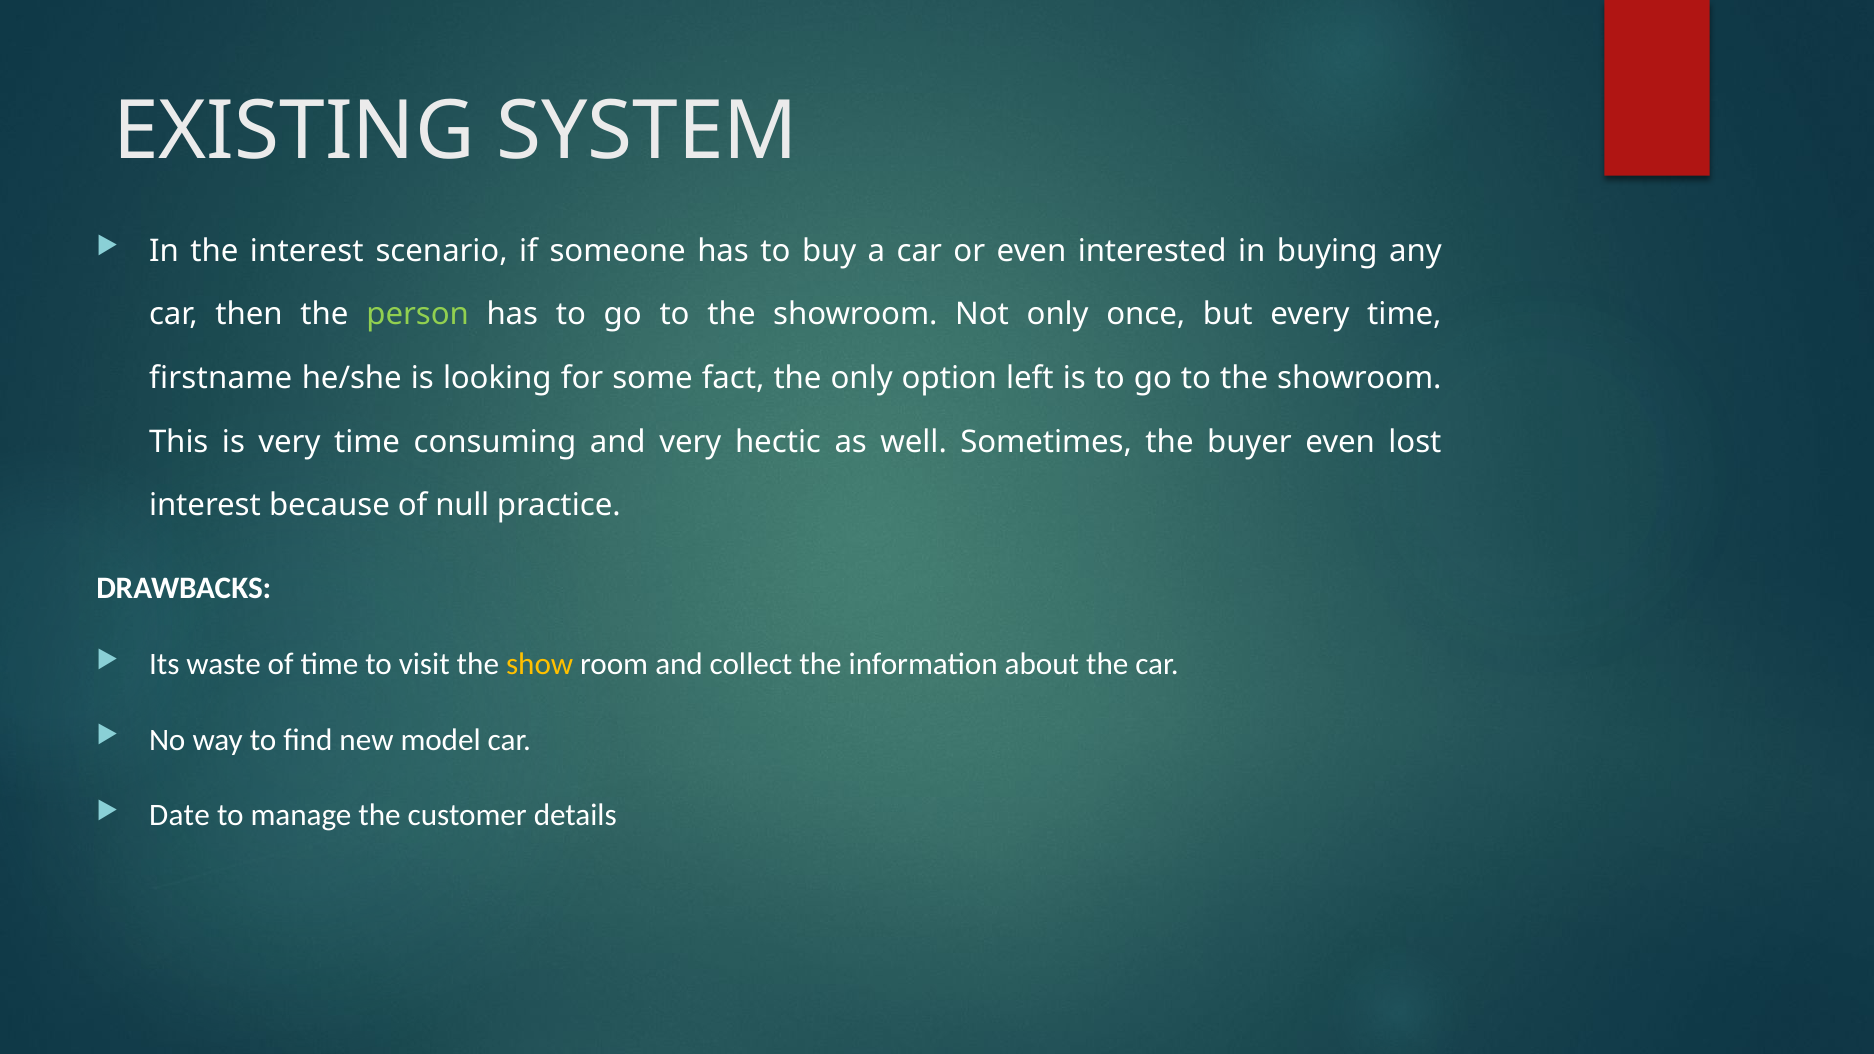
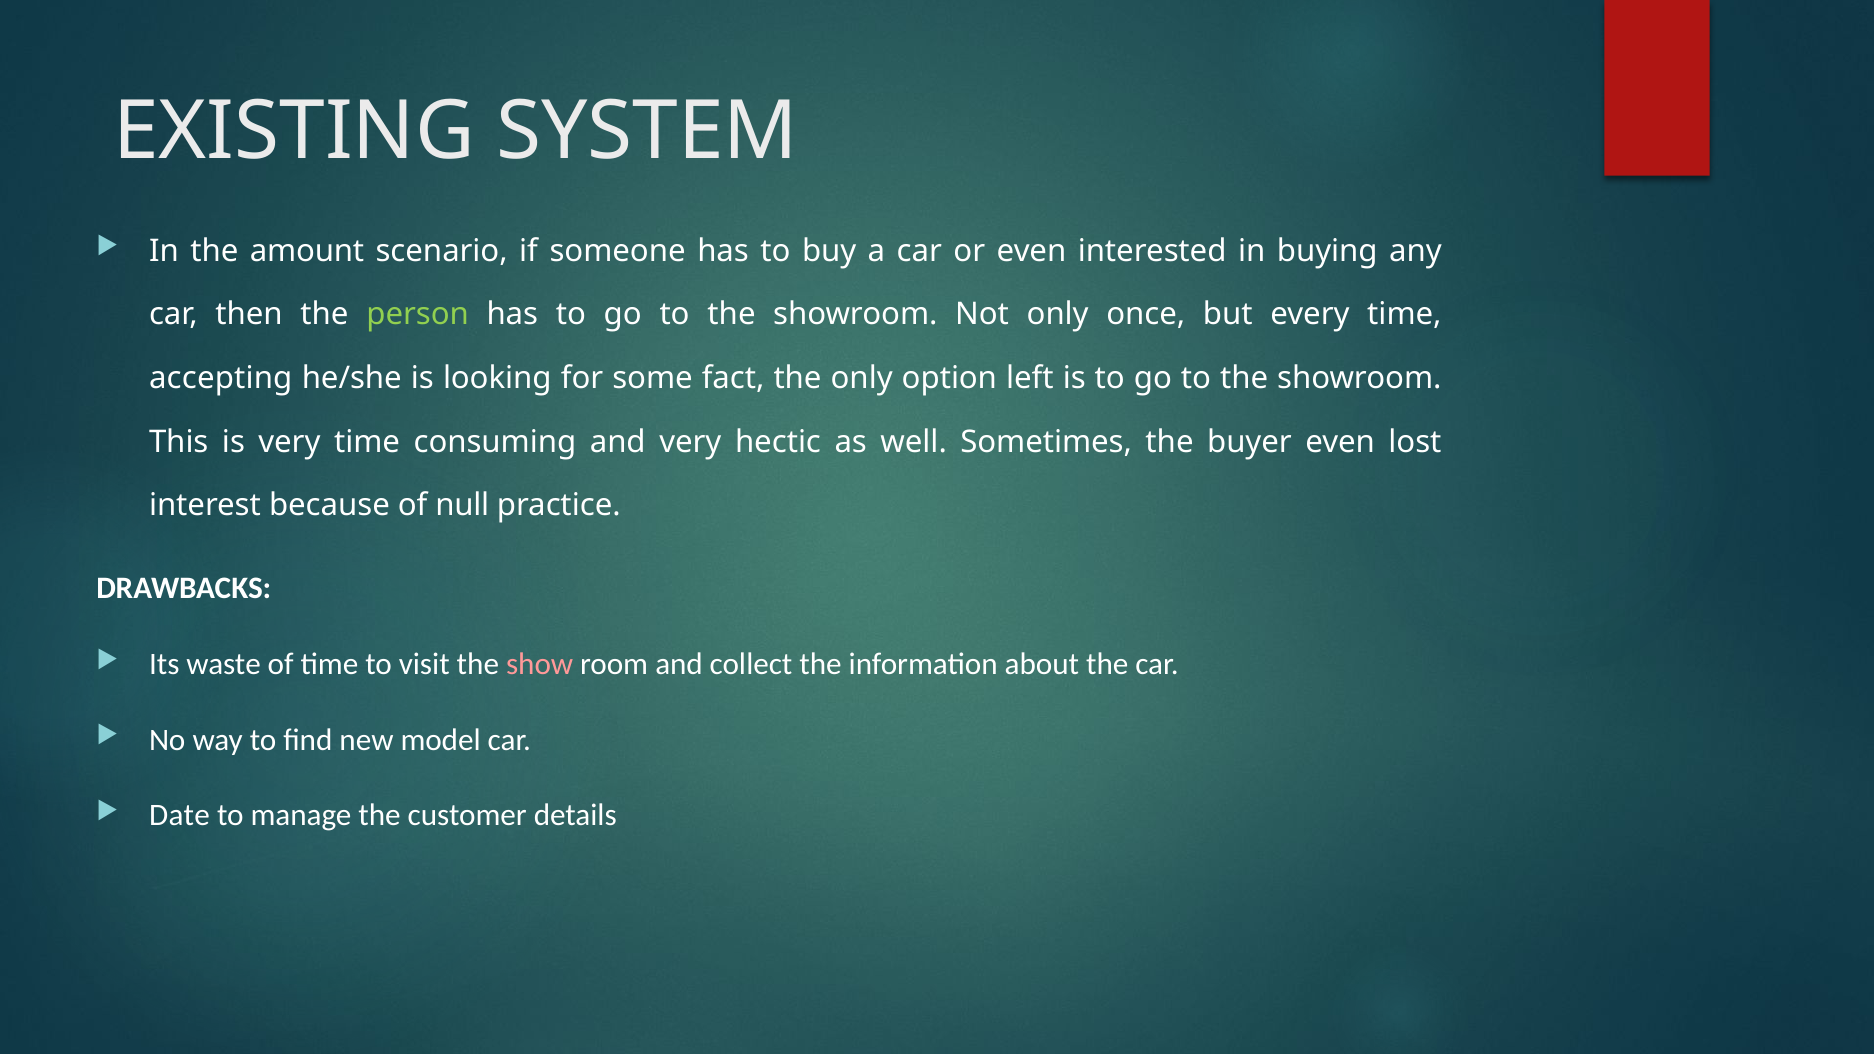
the interest: interest -> amount
firstname: firstname -> accepting
show colour: yellow -> pink
